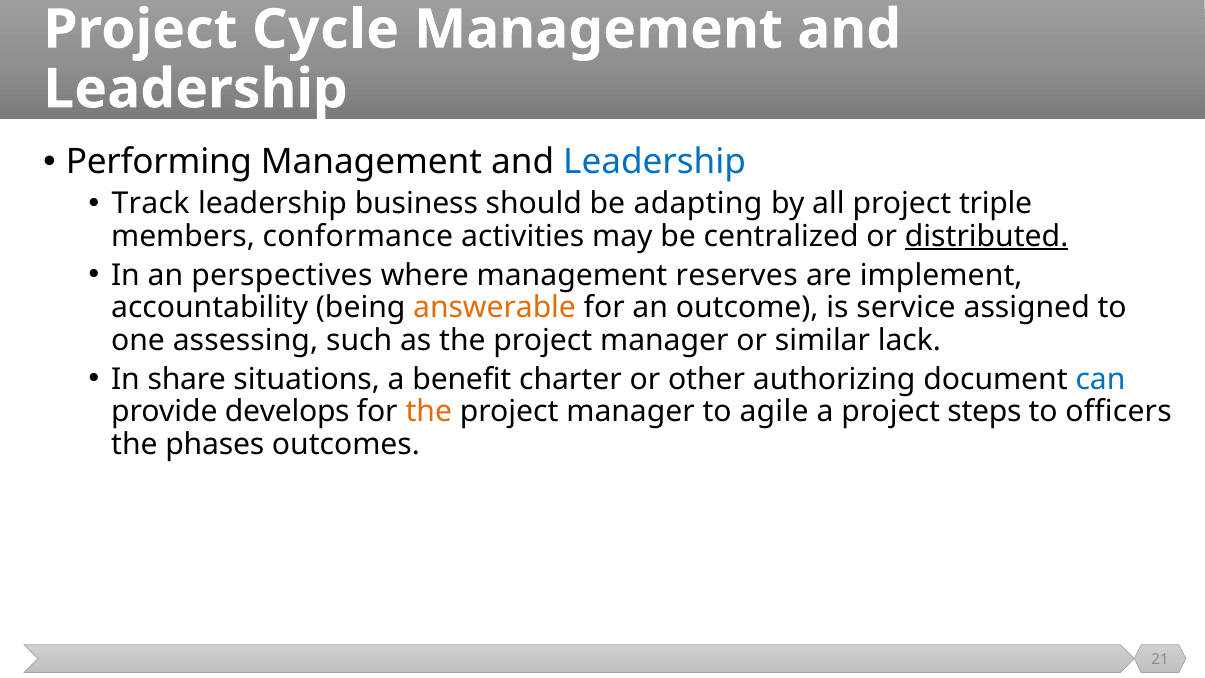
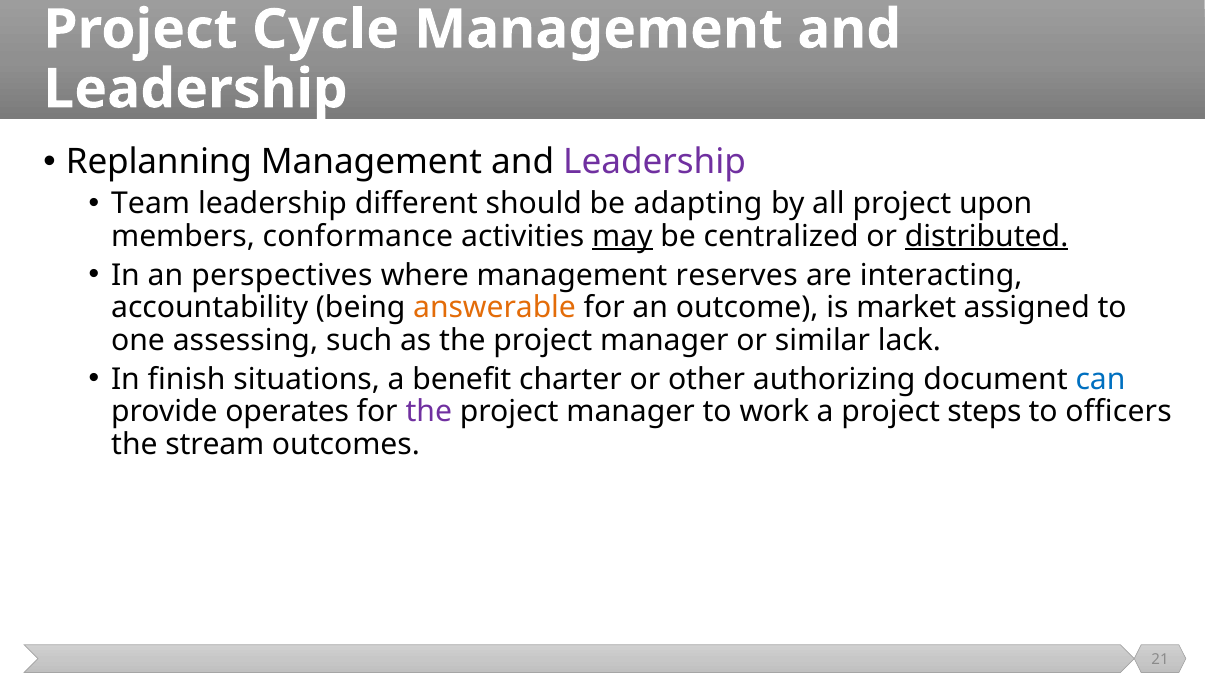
Performing: Performing -> Replanning
Leadership at (655, 162) colour: blue -> purple
Track: Track -> Team
business: business -> different
triple: triple -> upon
may underline: none -> present
implement: implement -> interacting
service: service -> market
share: share -> finish
develops: develops -> operates
the at (429, 411) colour: orange -> purple
agile: agile -> work
phases: phases -> stream
